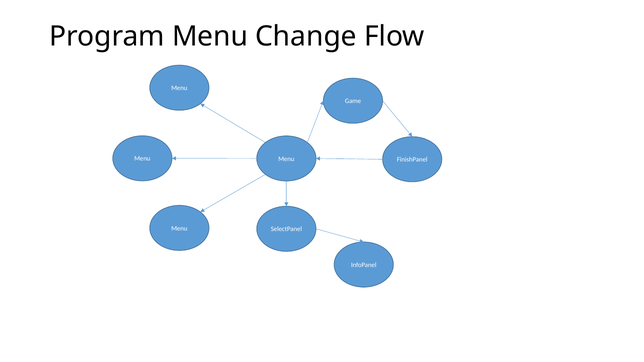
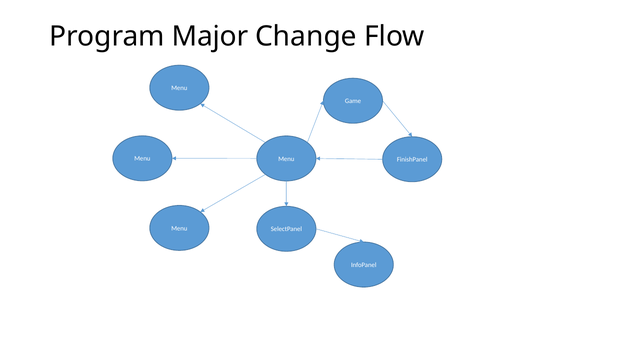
Program Menu: Menu -> Major
